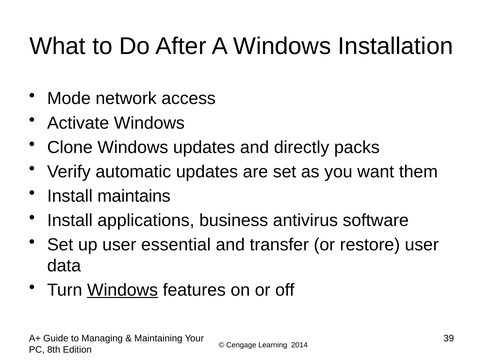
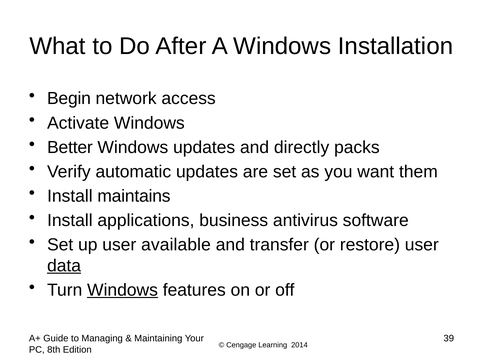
Mode: Mode -> Begin
Clone: Clone -> Better
essential: essential -> available
data underline: none -> present
